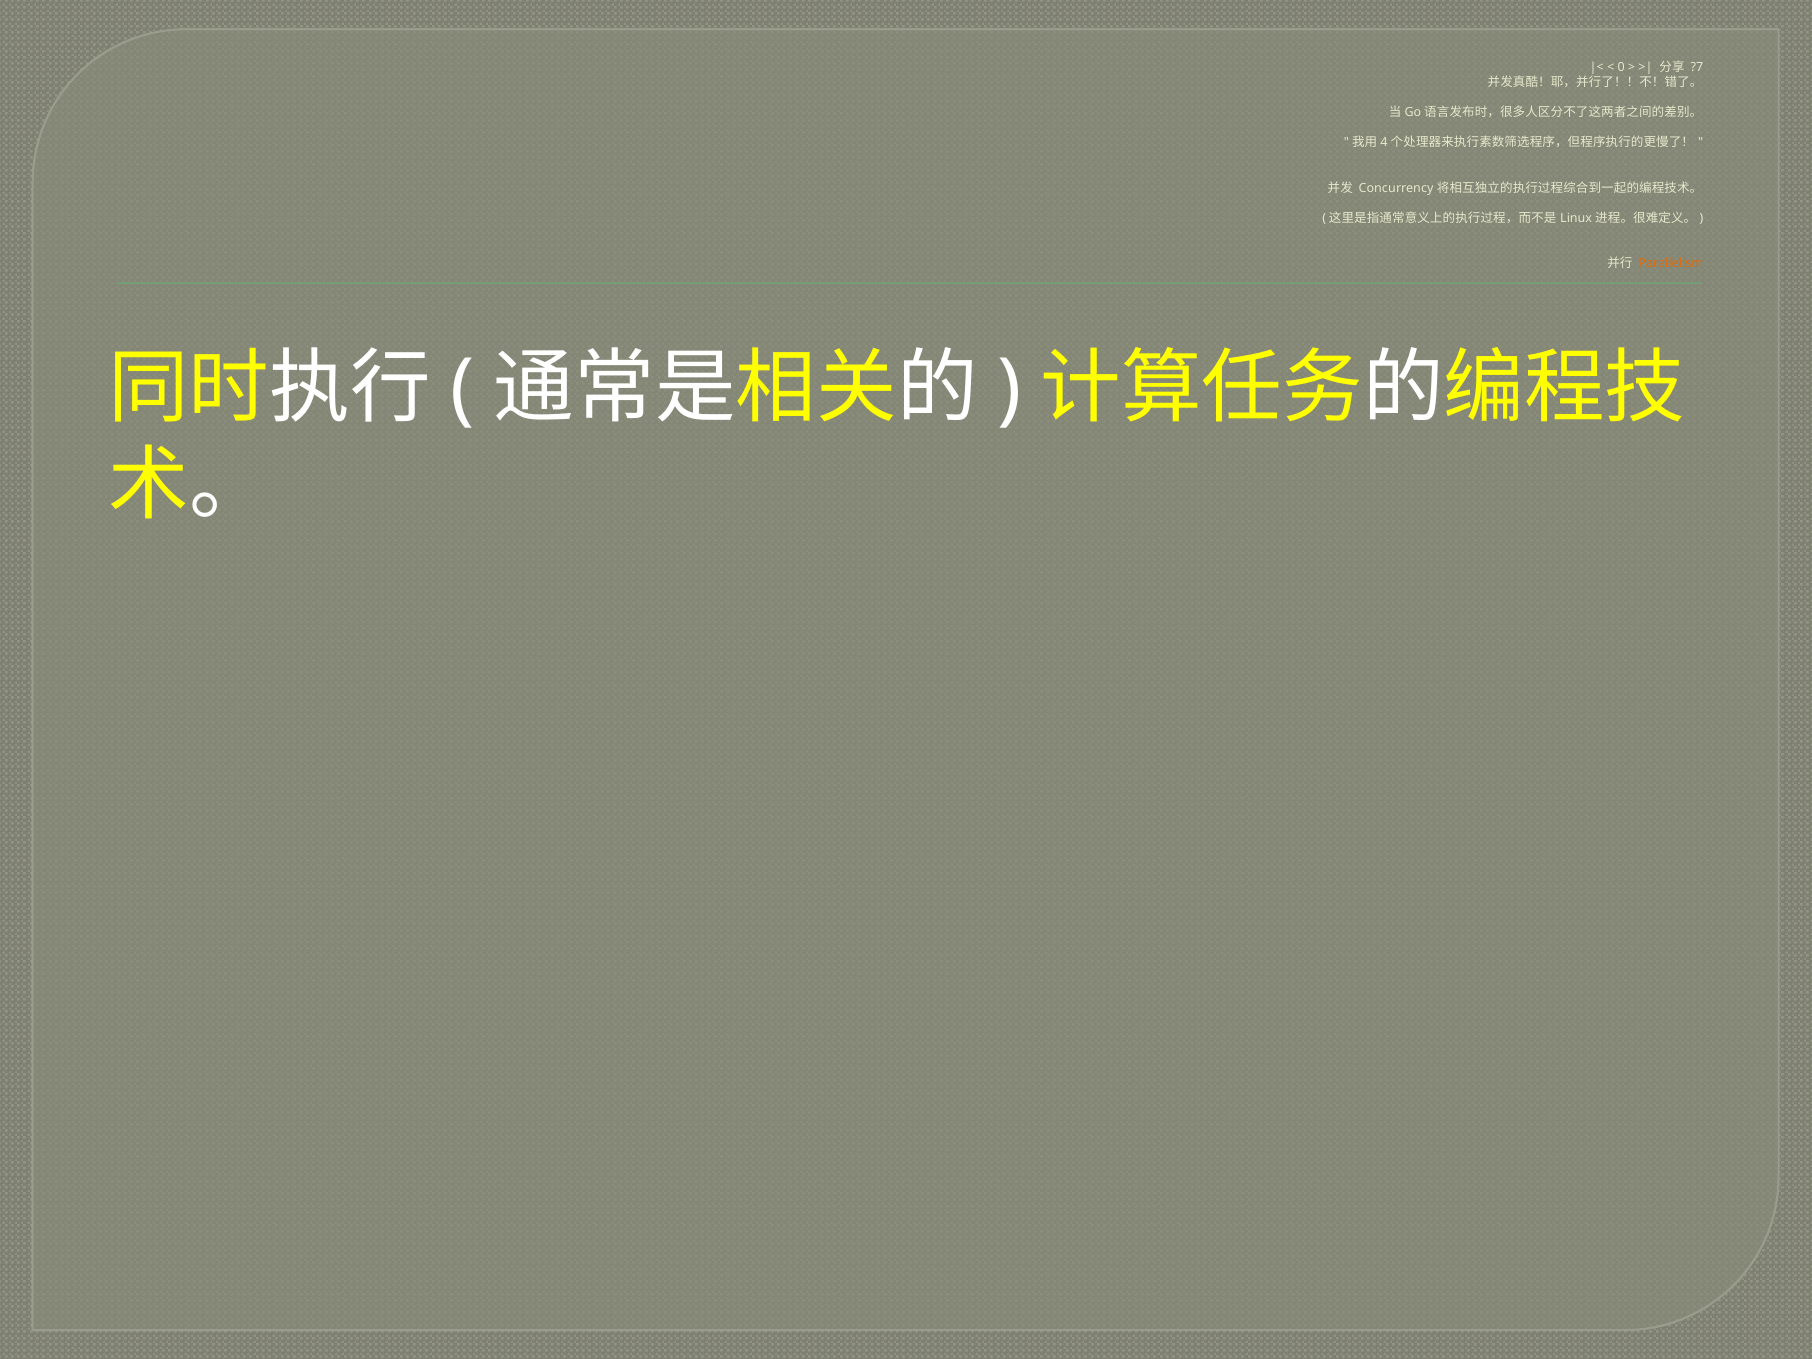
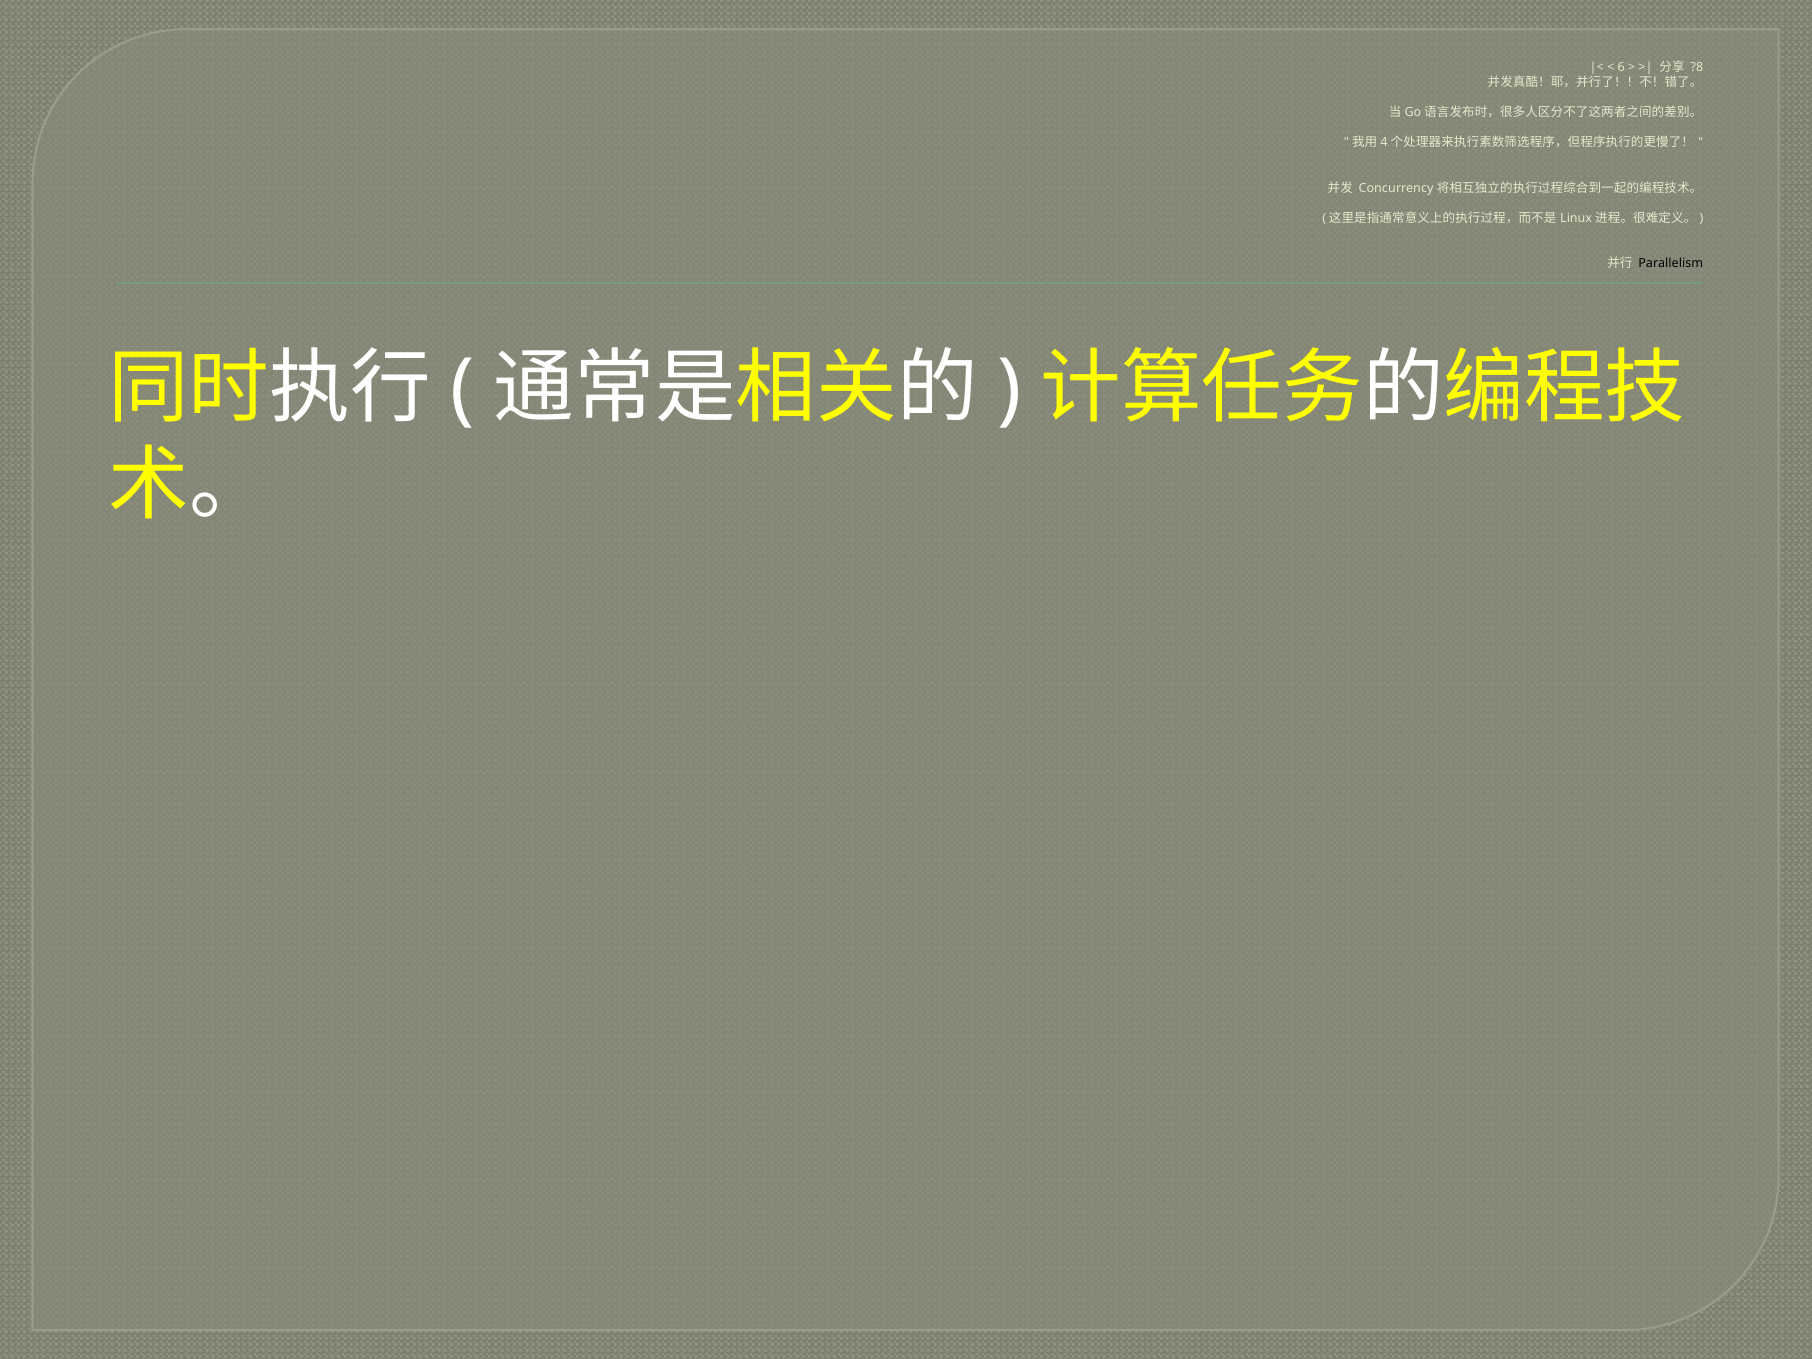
0: 0 -> 6
?7: ?7 -> ?8
Parallelism colour: orange -> black
